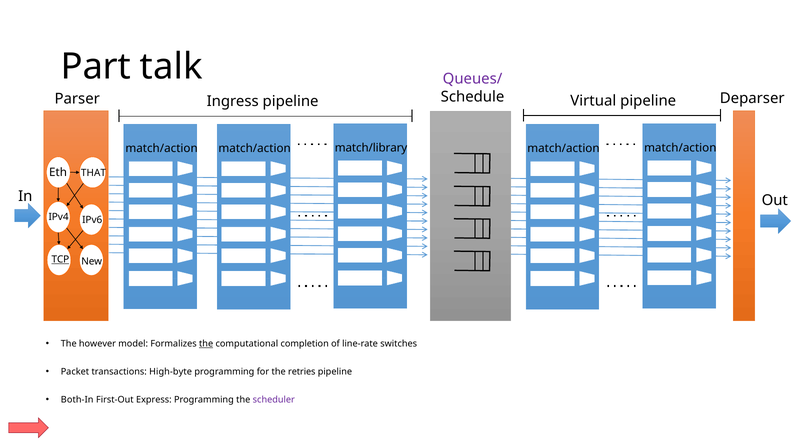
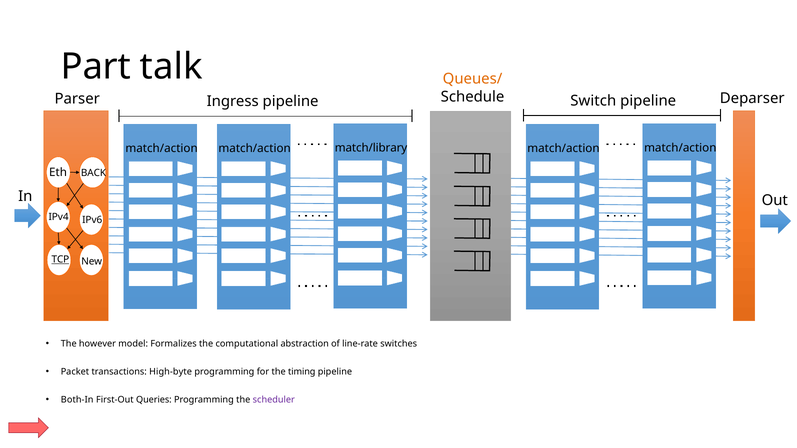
Queues/ colour: purple -> orange
Virtual: Virtual -> Switch
THAT: THAT -> BACK
the at (206, 344) underline: present -> none
completion: completion -> abstraction
retries: retries -> timing
Express: Express -> Queries
